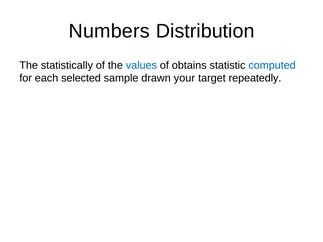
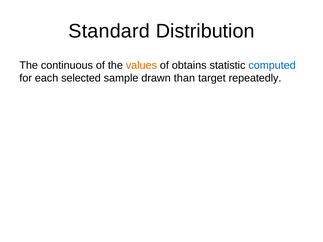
Numbers: Numbers -> Standard
statistically: statistically -> continuous
values colour: blue -> orange
your: your -> than
